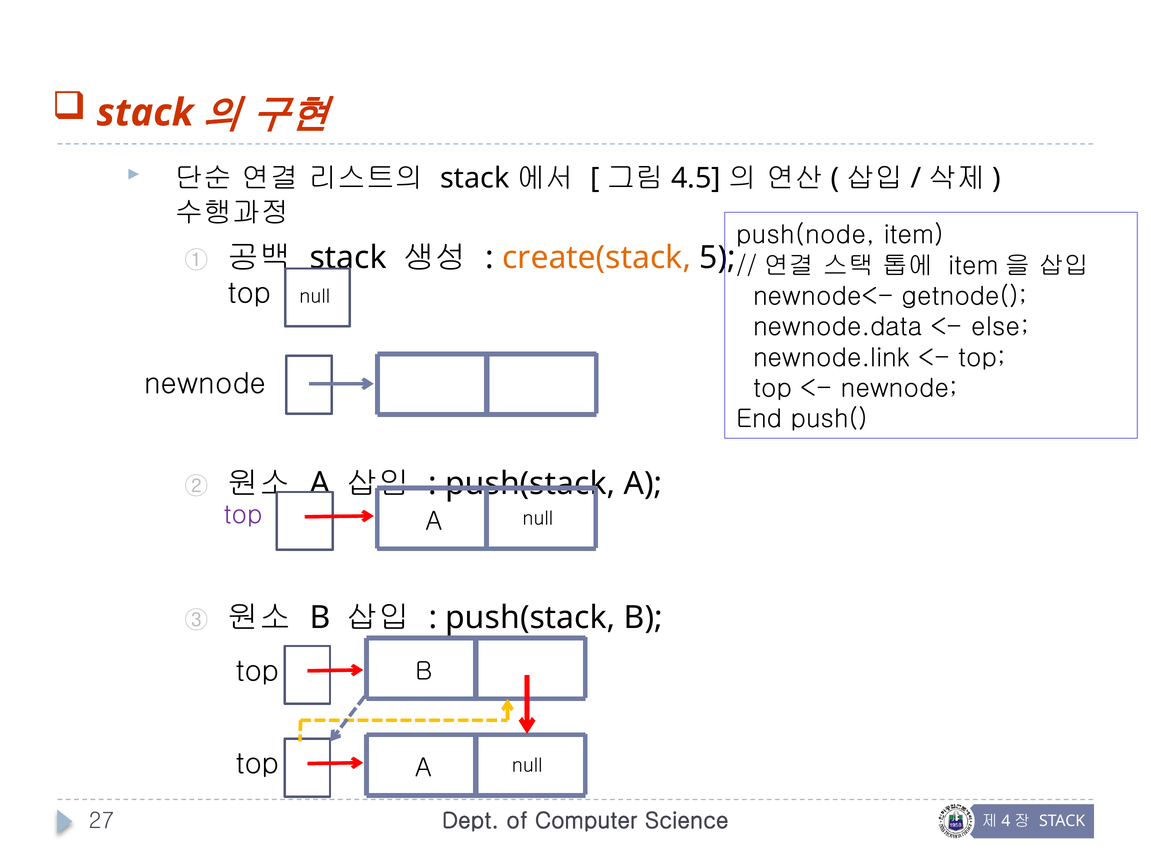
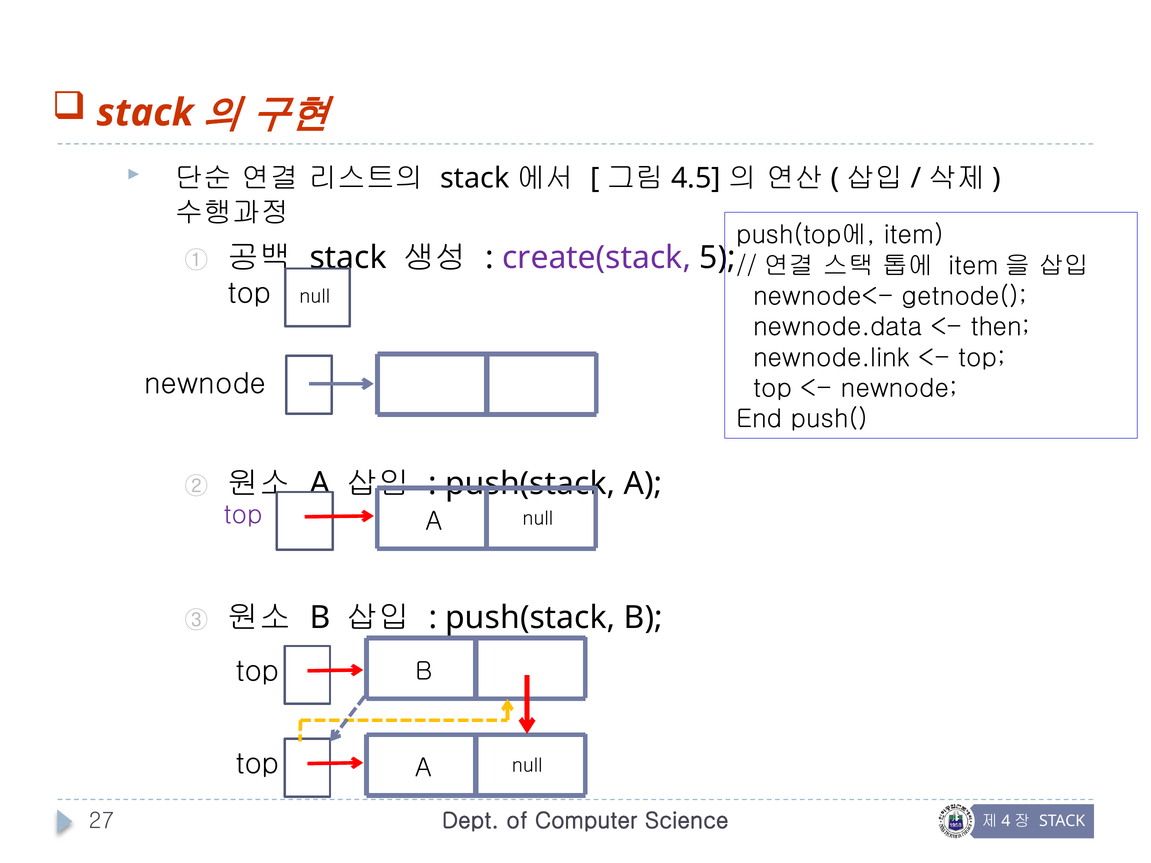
push(node: push(node -> push(top에
create(stack colour: orange -> purple
else: else -> then
